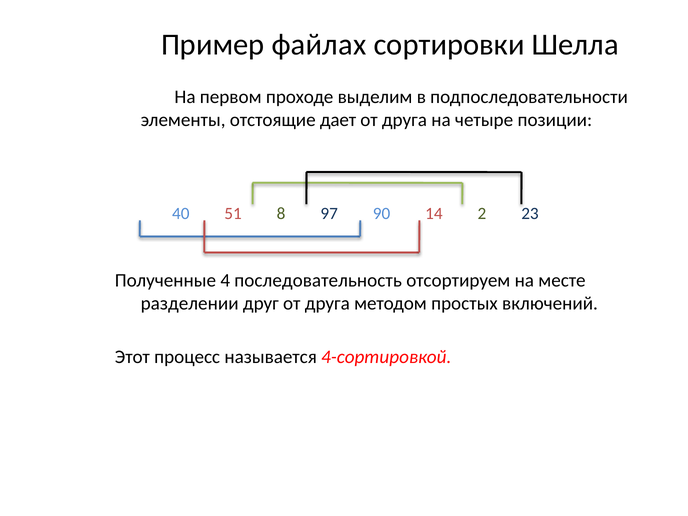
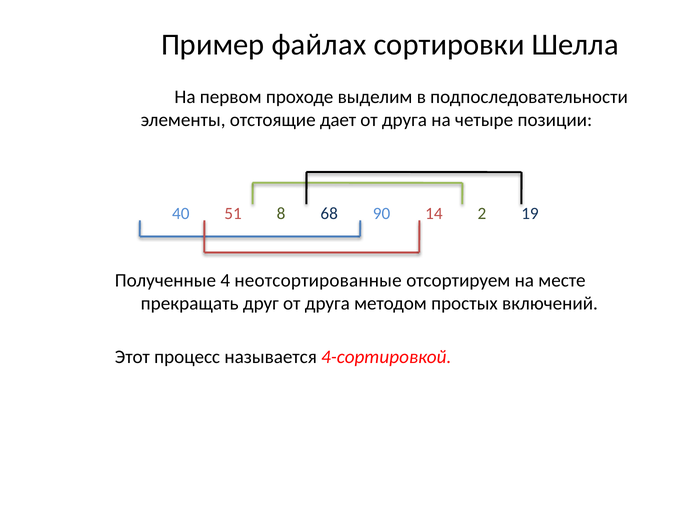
97: 97 -> 68
23: 23 -> 19
последовательность: последовательность -> неотсортированные
разделении: разделении -> прекращать
